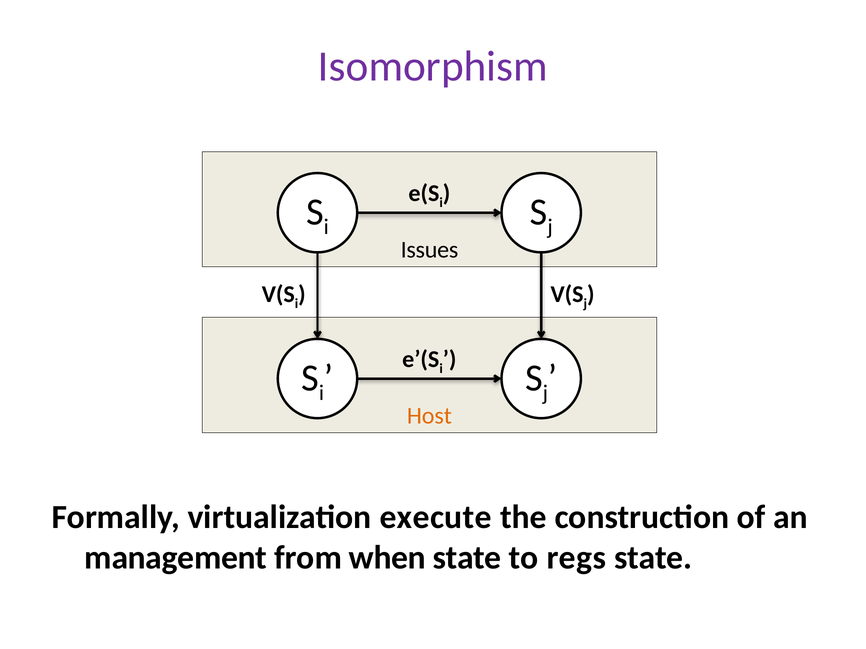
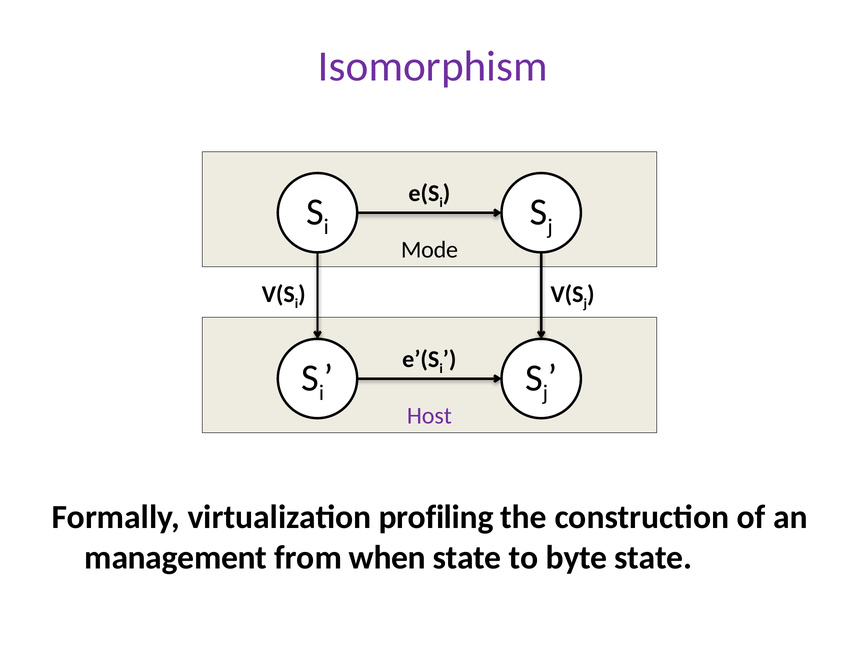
Issues: Issues -> Mode
Host colour: orange -> purple
execute: execute -> profiling
regs: regs -> byte
